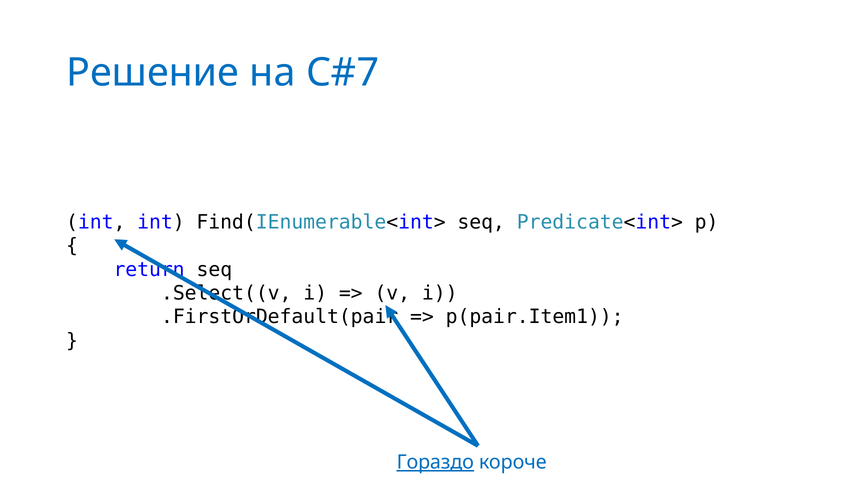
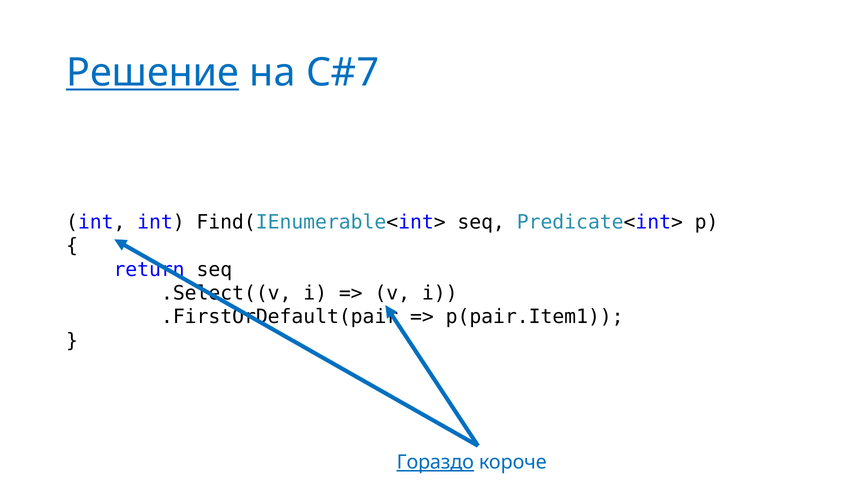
Решение underline: none -> present
